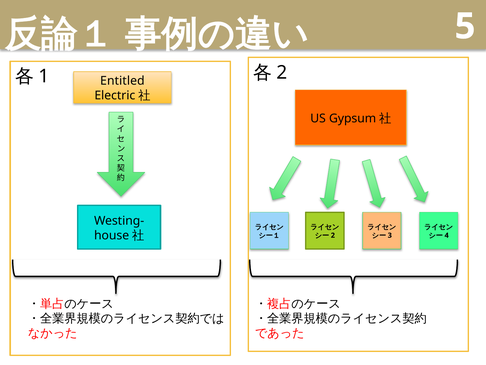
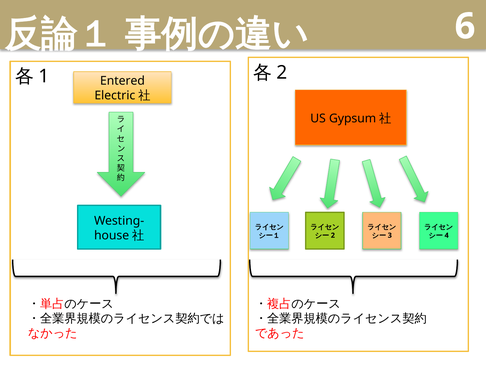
5: 5 -> 6
Entitled: Entitled -> Entered
